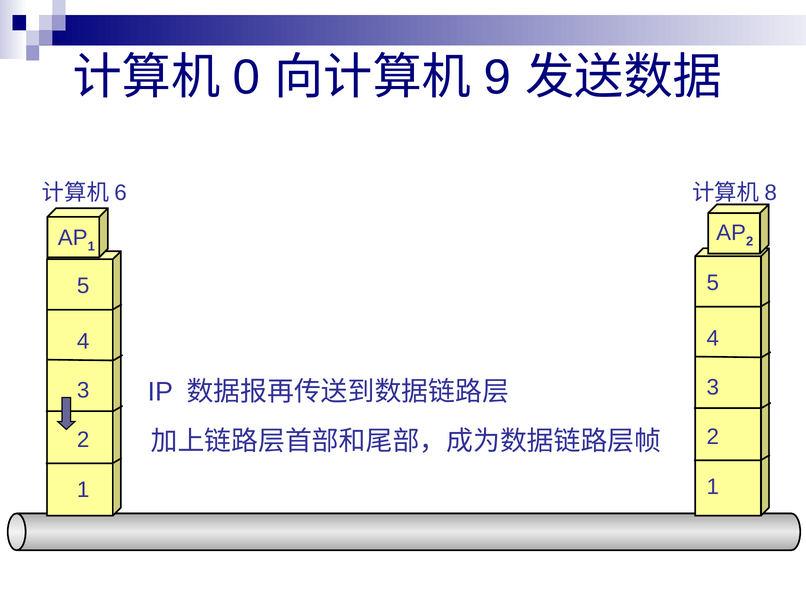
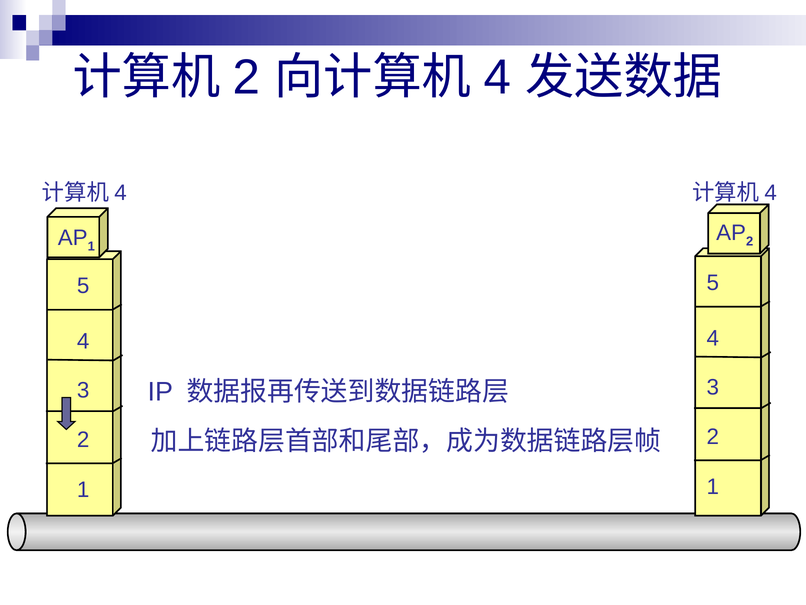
0 at (247, 77): 0 -> 2
9 at (497, 77): 9 -> 4
6 at (121, 193): 6 -> 4
8 at (771, 193): 8 -> 4
